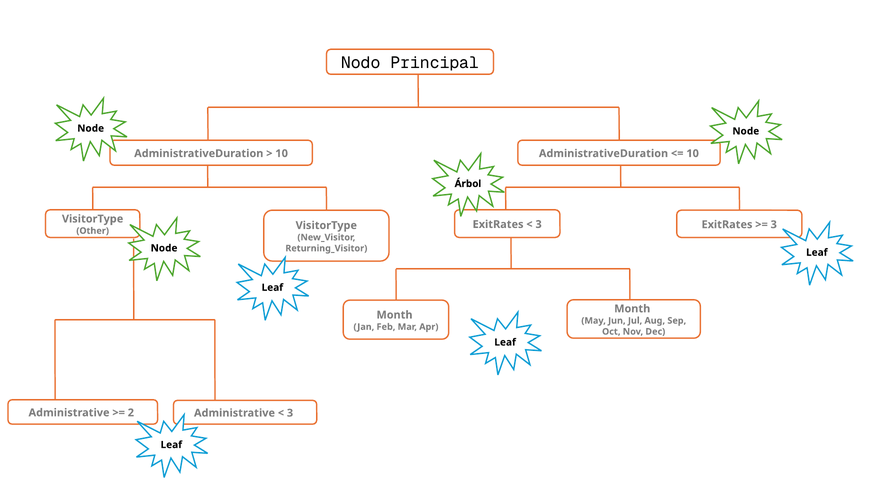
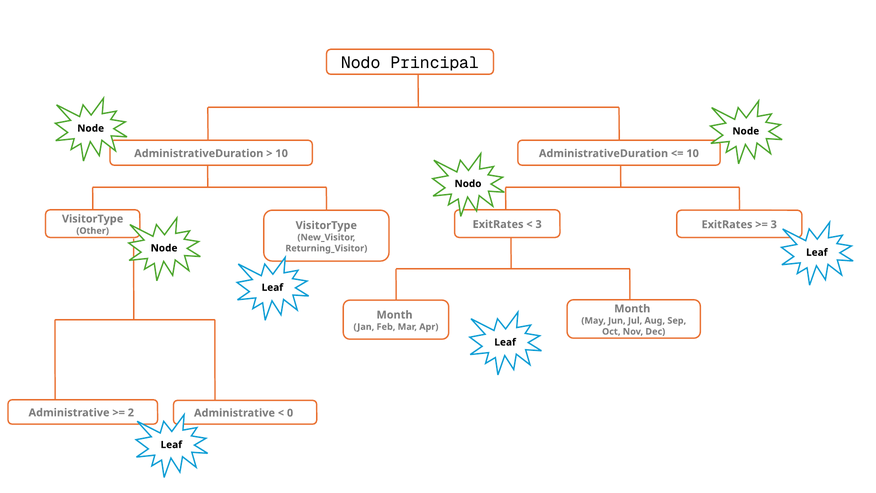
Árbol at (468, 184): Árbol -> Nodo
3 at (290, 413): 3 -> 0
